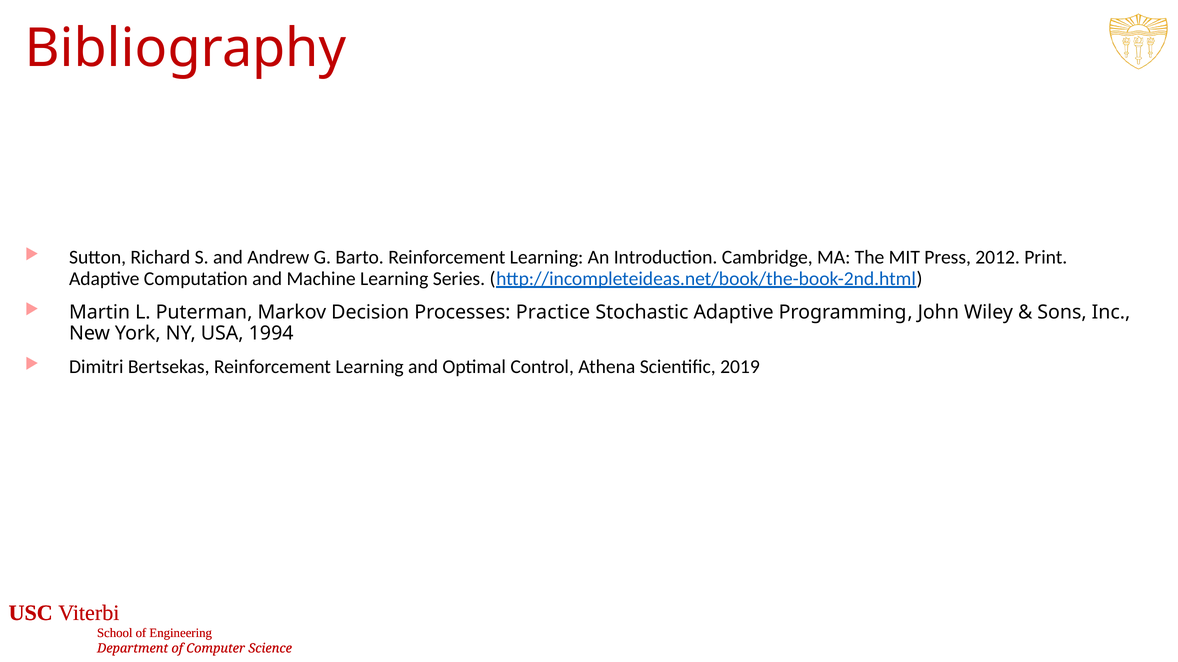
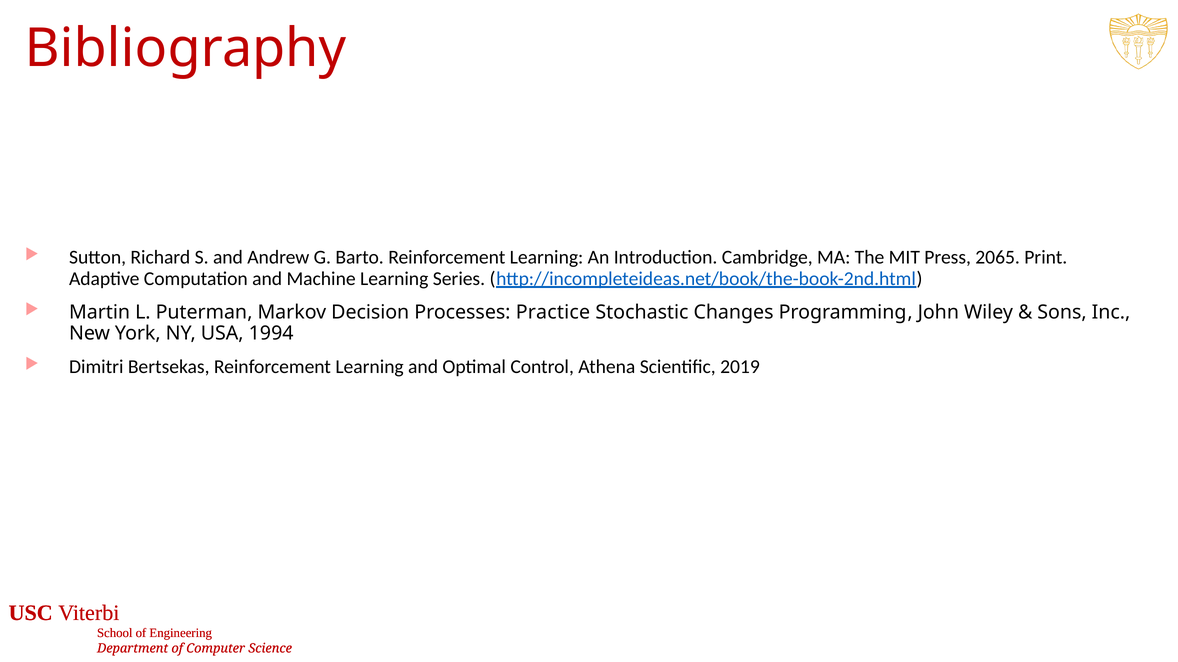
2012: 2012 -> 2065
Stochastic Adaptive: Adaptive -> Changes
